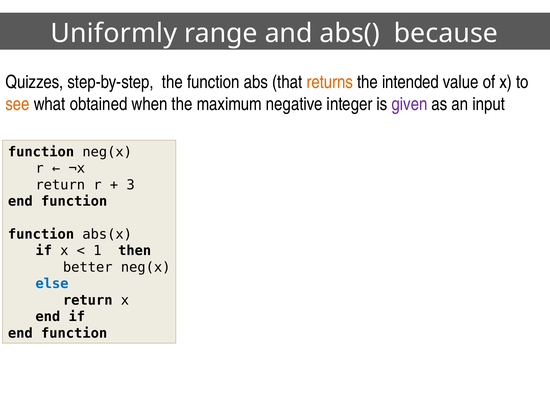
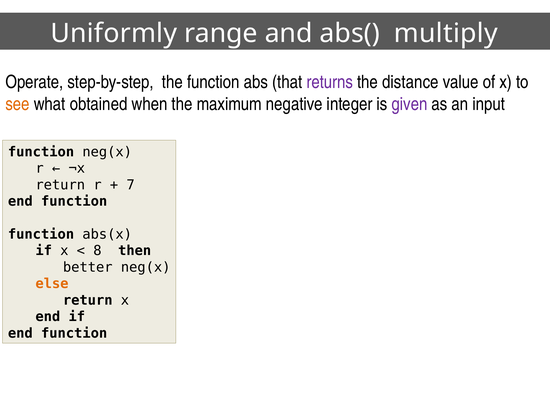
because: because -> multiply
Quizzes: Quizzes -> Operate
returns colour: orange -> purple
intended: intended -> distance
3: 3 -> 7
1: 1 -> 8
else colour: blue -> orange
